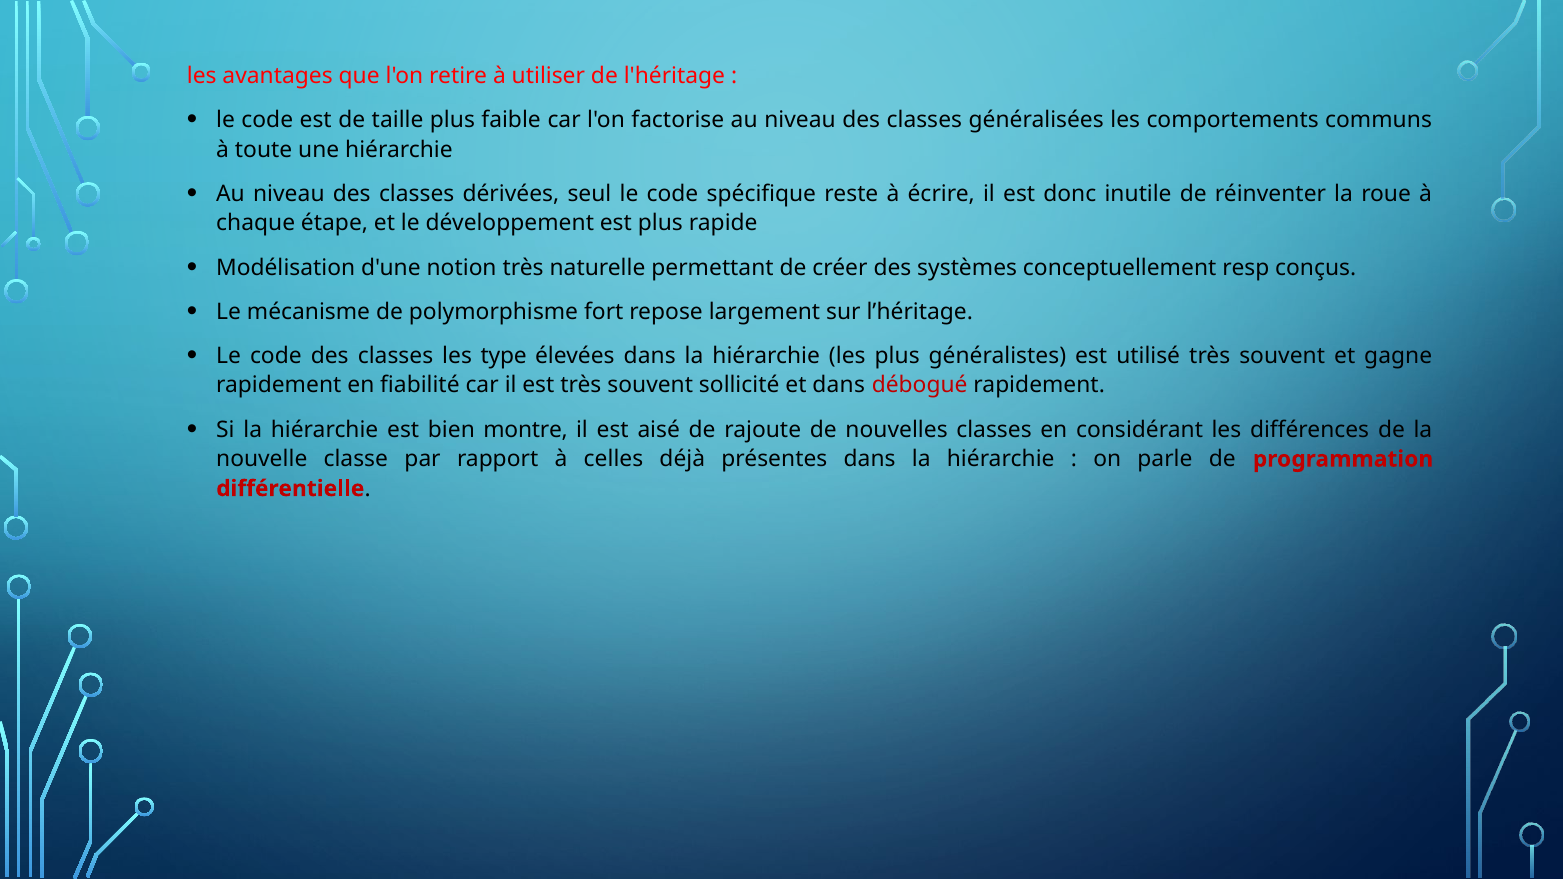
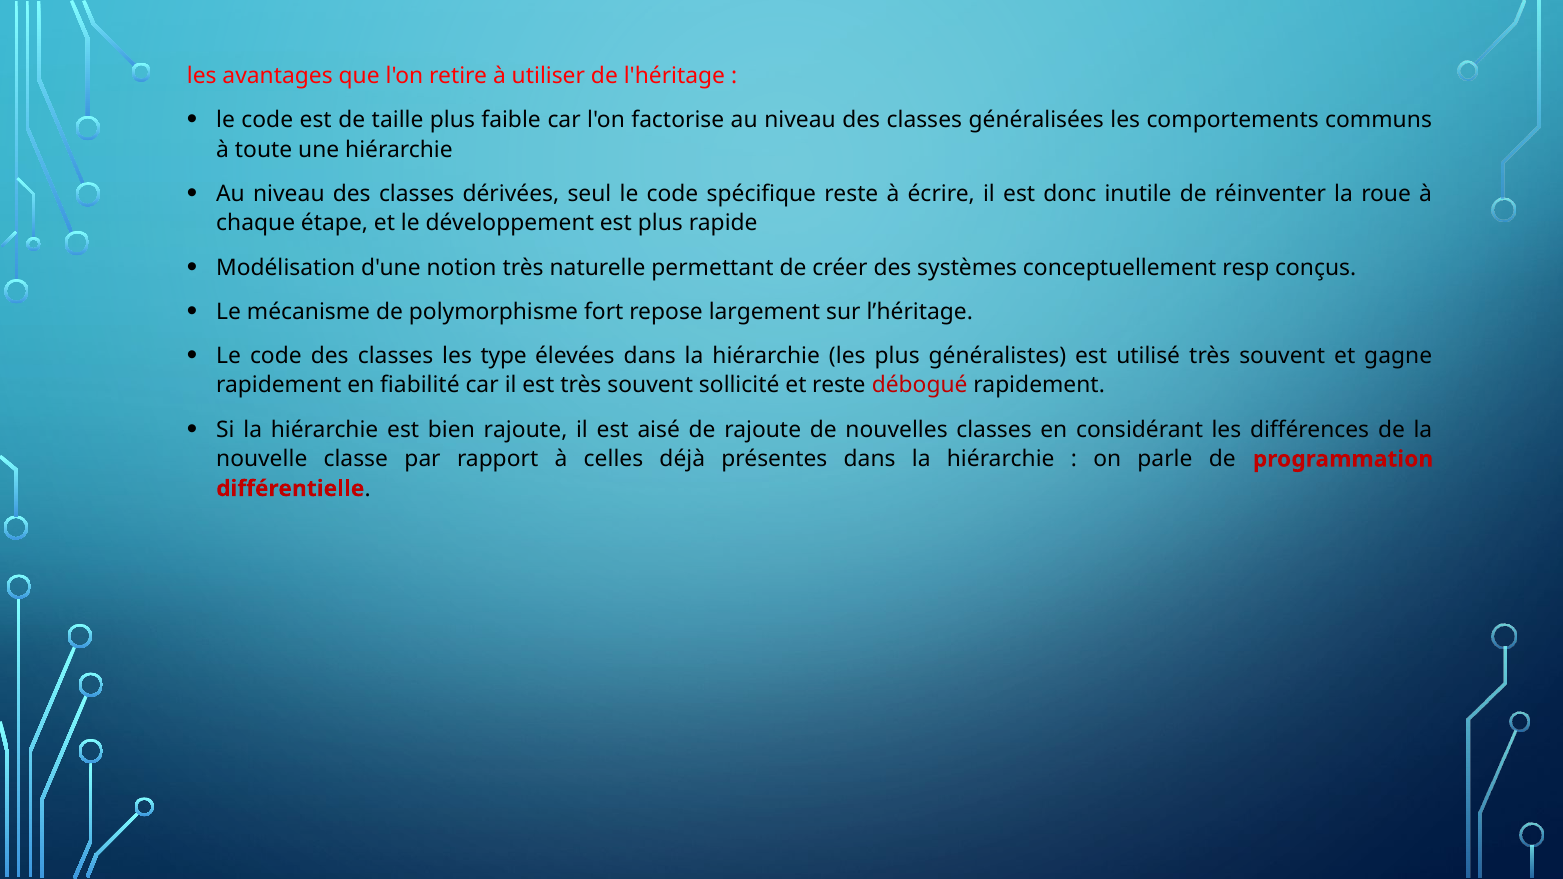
et dans: dans -> reste
bien montre: montre -> rajoute
